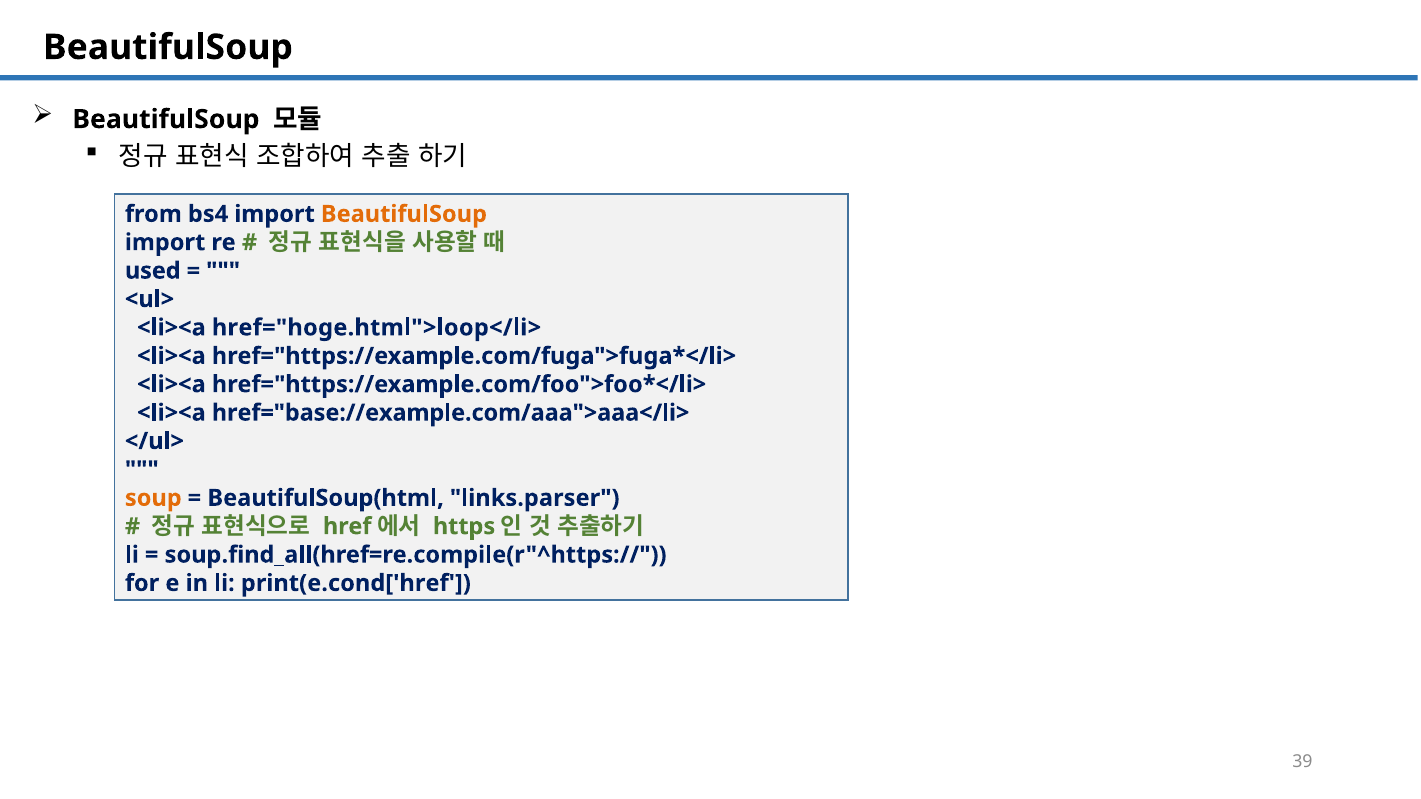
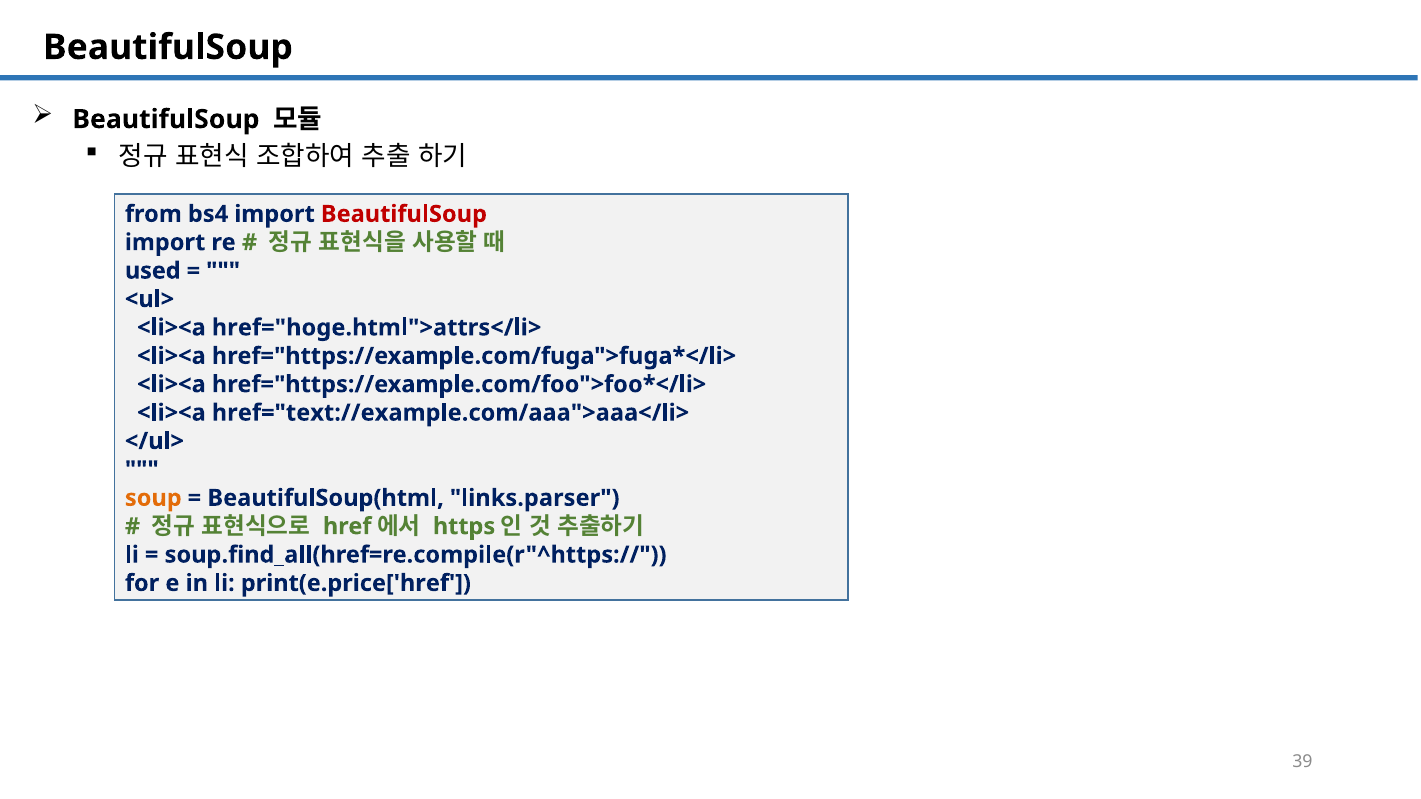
BeautifulSoup at (404, 214) colour: orange -> red
href="hoge.html">loop</li>: href="hoge.html">loop</li> -> href="hoge.html">attrs</li>
href="base://example.com/aaa">aaa</li>: href="base://example.com/aaa">aaa</li> -> href="text://example.com/aaa">aaa</li>
print(e.cond['href: print(e.cond['href -> print(e.price['href
